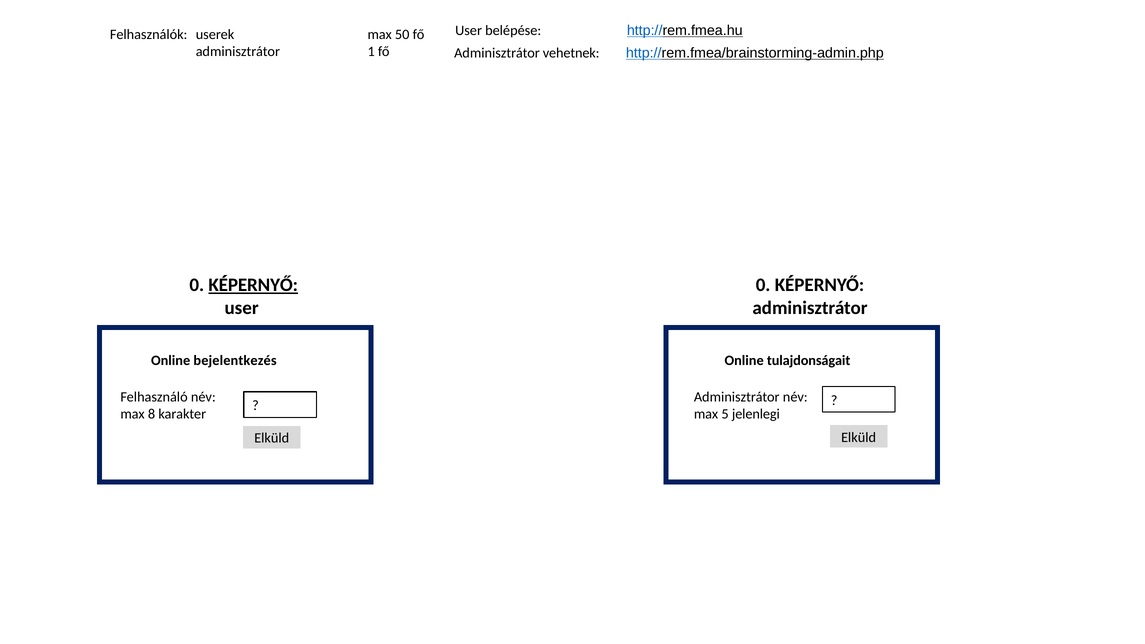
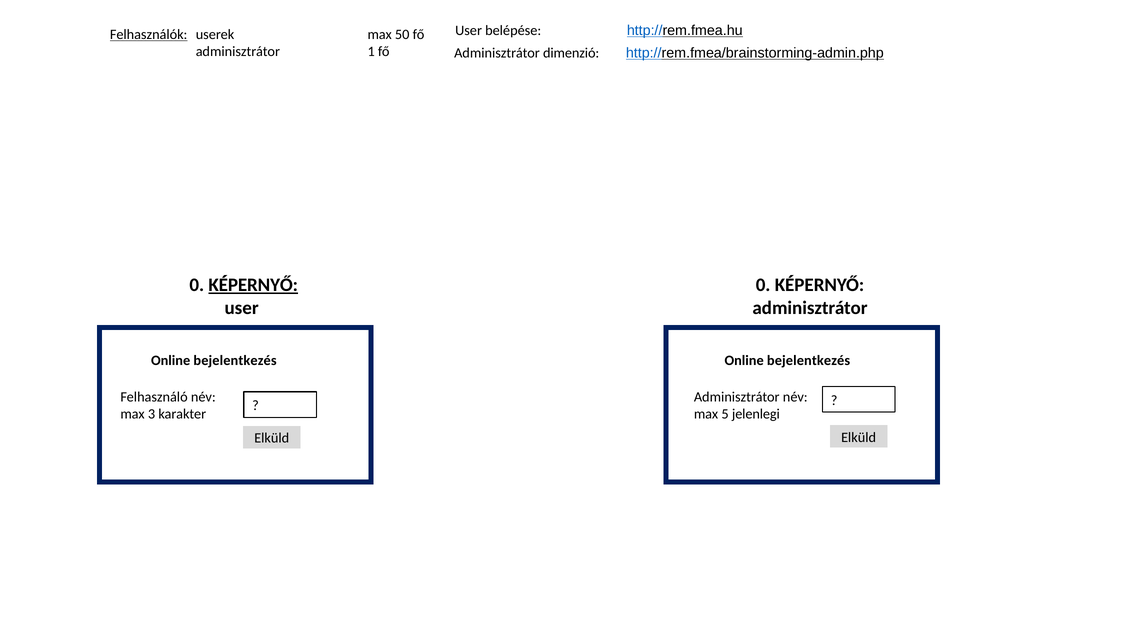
Felhasználók underline: none -> present
vehetnek: vehetnek -> dimenzió
tulajdonságait at (809, 360): tulajdonságait -> bejelentkezés
8: 8 -> 3
